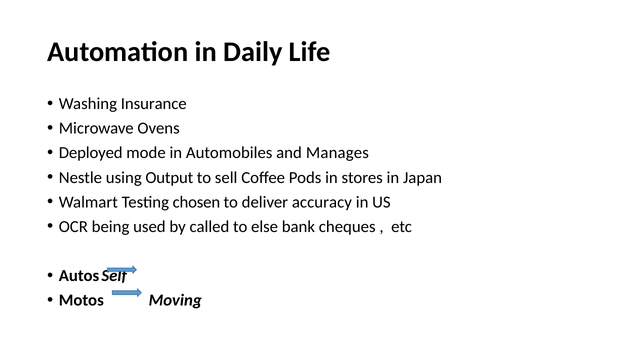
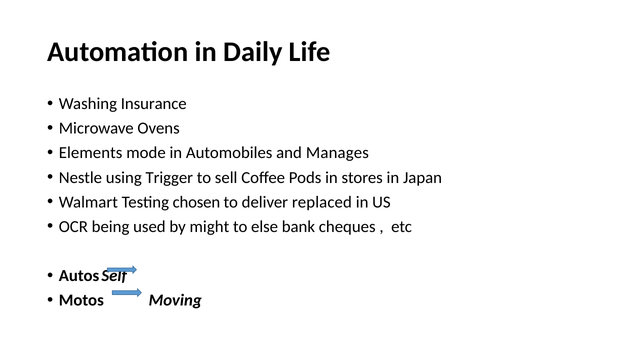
Deployed: Deployed -> Elements
Output: Output -> Trigger
accuracy: accuracy -> replaced
called: called -> might
